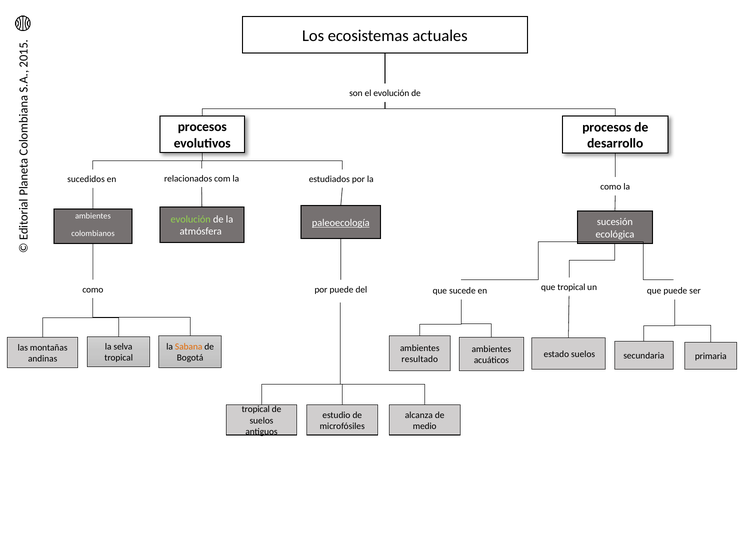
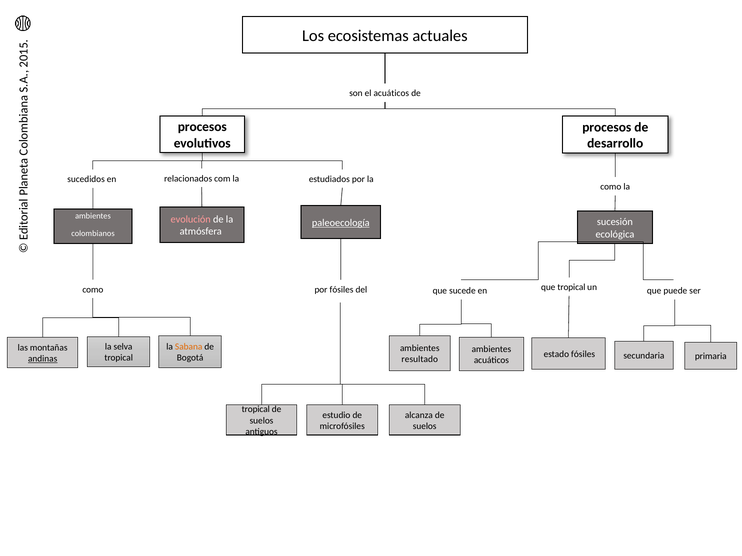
el evolución: evolución -> acuáticos
evolución at (191, 219) colour: light green -> pink
por puede: puede -> fósiles
andinas underline: none -> present
estado suelos: suelos -> fósiles
medio at (425, 426): medio -> suelos
